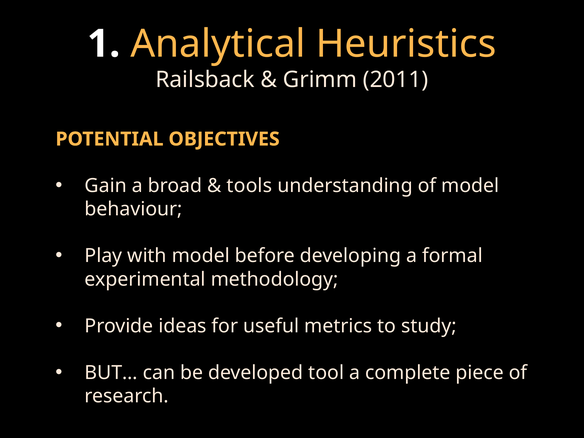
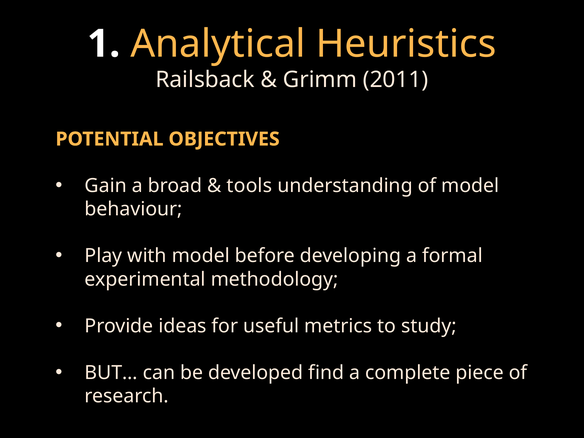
tool: tool -> find
